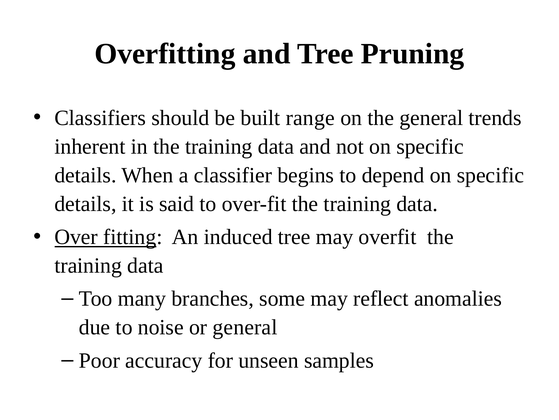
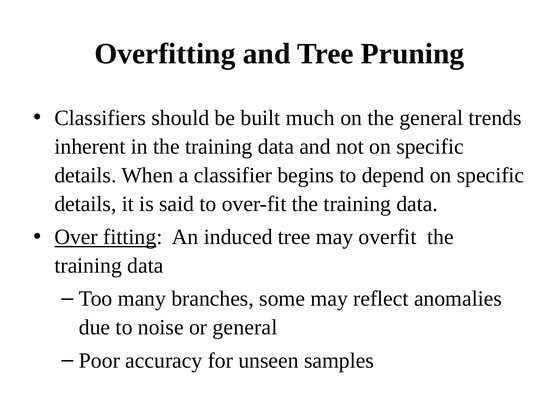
range: range -> much
